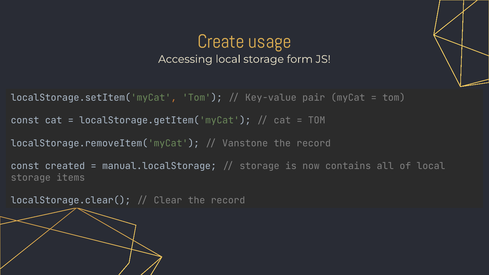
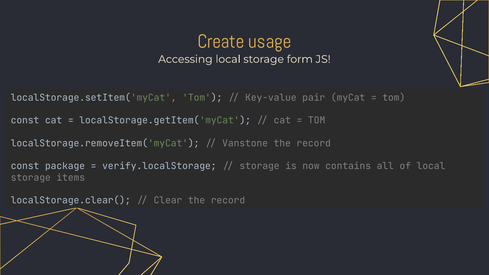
created: created -> package
manual.localStorage: manual.localStorage -> verify.localStorage
